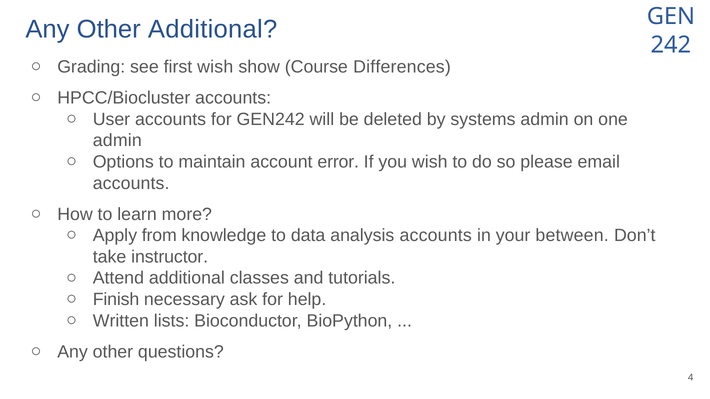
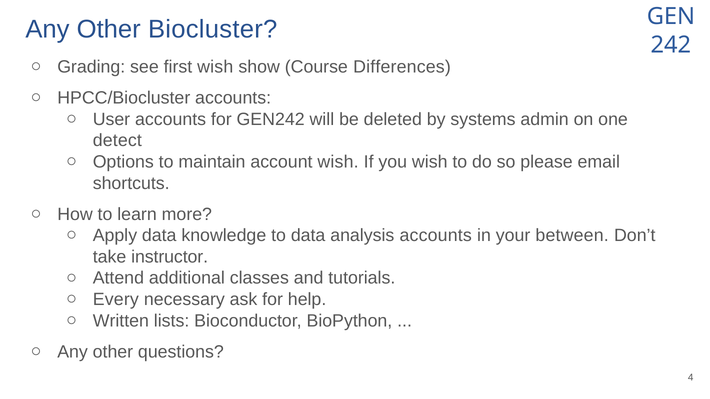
Other Additional: Additional -> Biocluster
admin at (117, 141): admin -> detect
account error: error -> wish
accounts at (131, 183): accounts -> shortcuts
Apply from: from -> data
Finish: Finish -> Every
